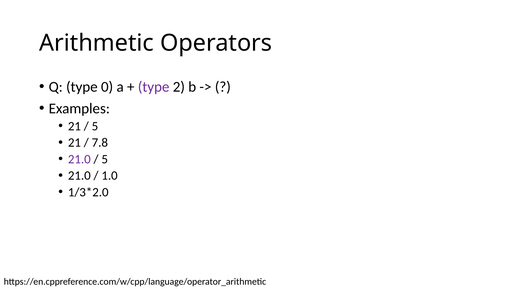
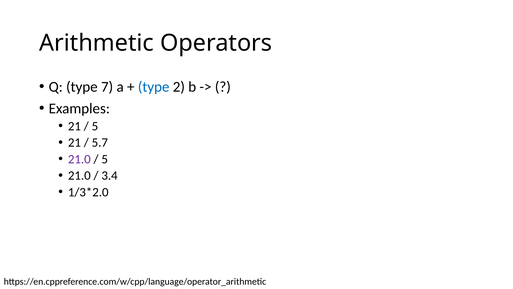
0: 0 -> 7
type at (154, 87) colour: purple -> blue
7.8: 7.8 -> 5.7
1.0: 1.0 -> 3.4
